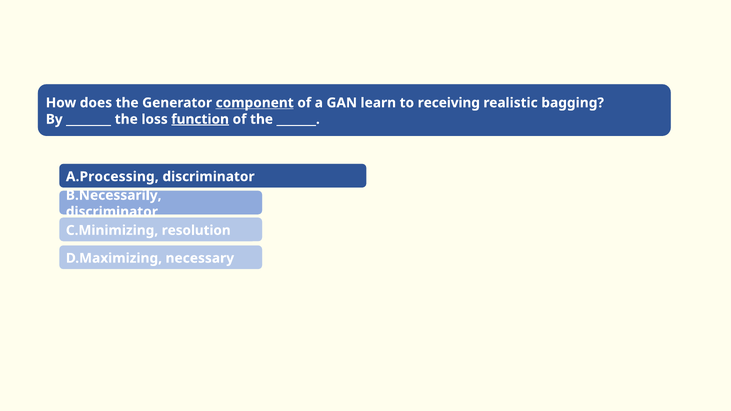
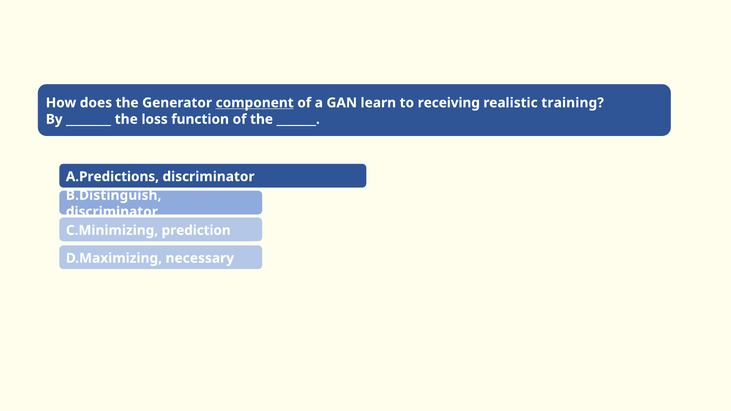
bagging: bagging -> training
function underline: present -> none
A.Processing: A.Processing -> A.Predictions
B.Necessarily: B.Necessarily -> B.Distinguish
resolution: resolution -> prediction
